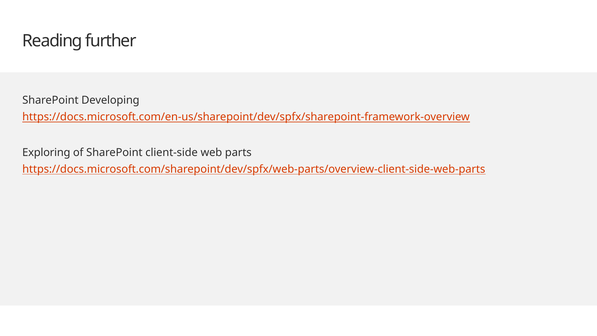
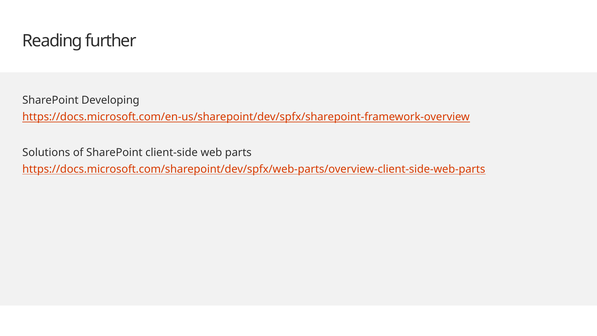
Exploring: Exploring -> Solutions
